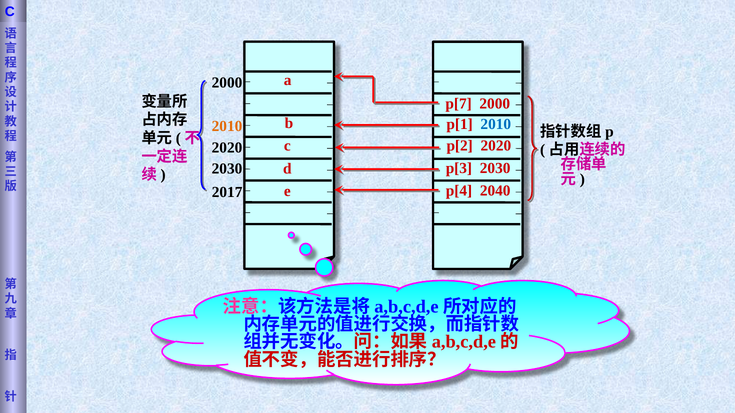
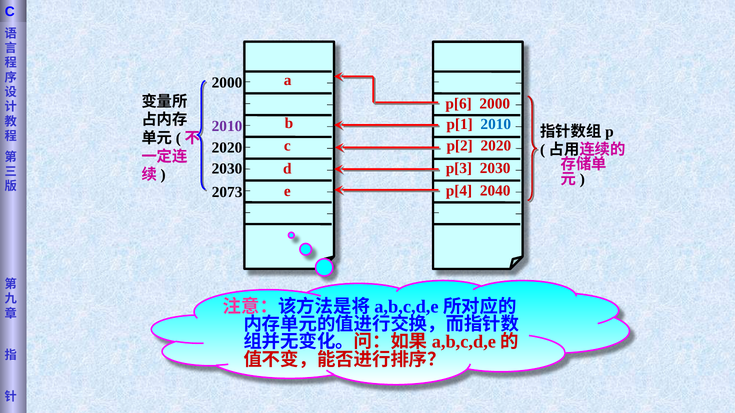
p[7: p[7 -> p[6
2010 at (227, 126) colour: orange -> purple
2017: 2017 -> 2073
